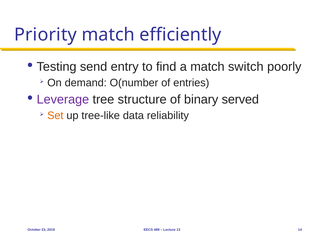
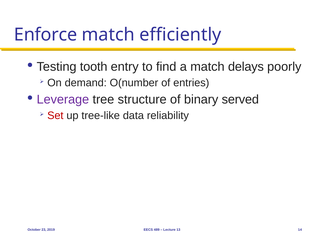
Priority: Priority -> Enforce
send: send -> tooth
switch: switch -> delays
Set colour: orange -> red
